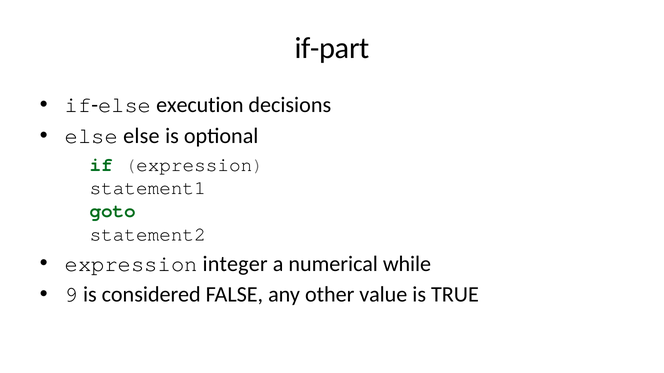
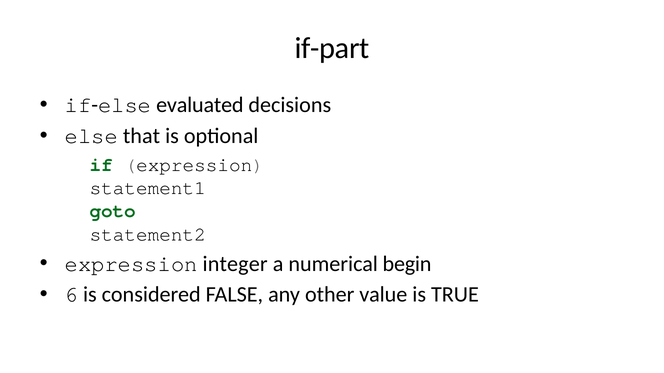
execution: execution -> evaluated
else else: else -> that
while: while -> begin
9: 9 -> 6
